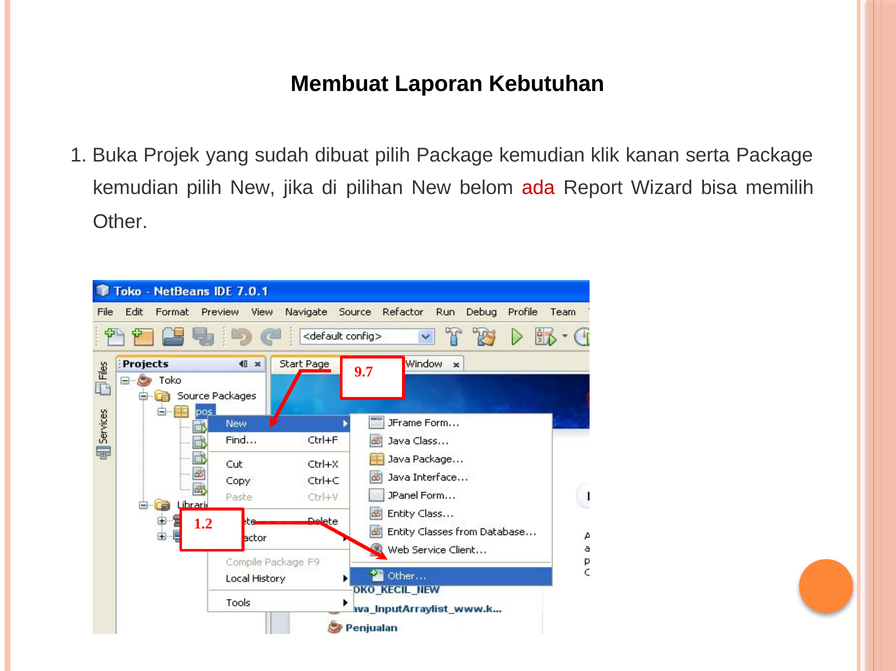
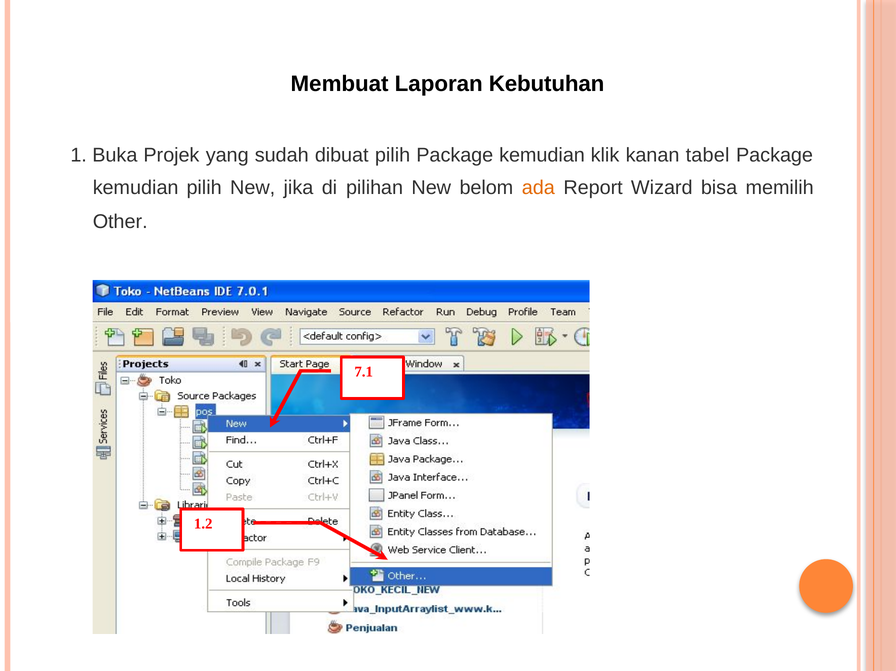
serta: serta -> tabel
ada colour: red -> orange
9.7: 9.7 -> 7.1
